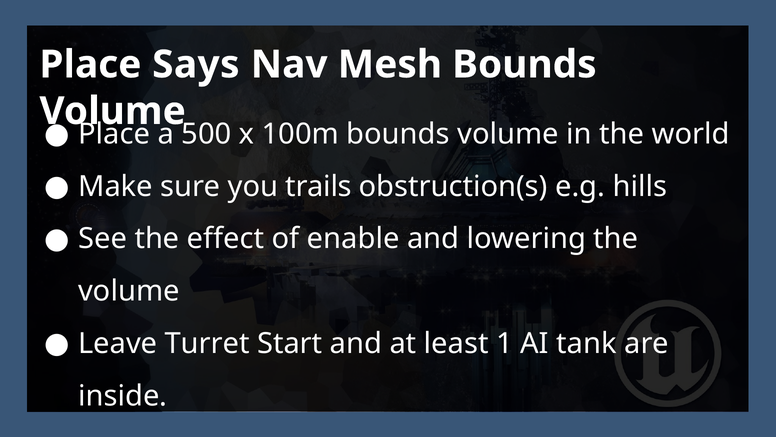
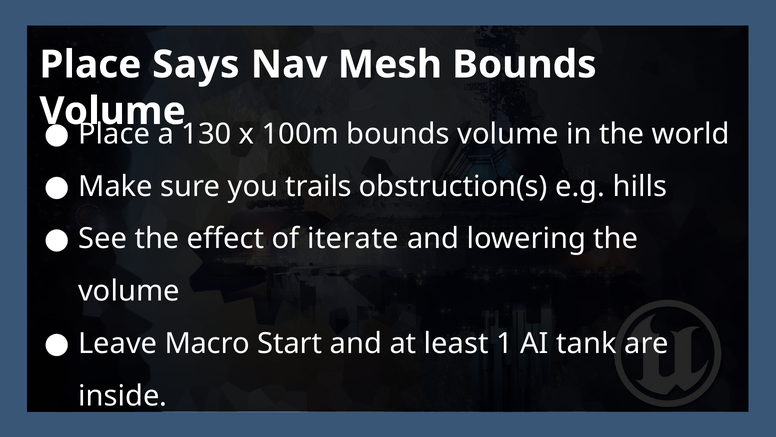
500: 500 -> 130
enable: enable -> iterate
Turret: Turret -> Macro
